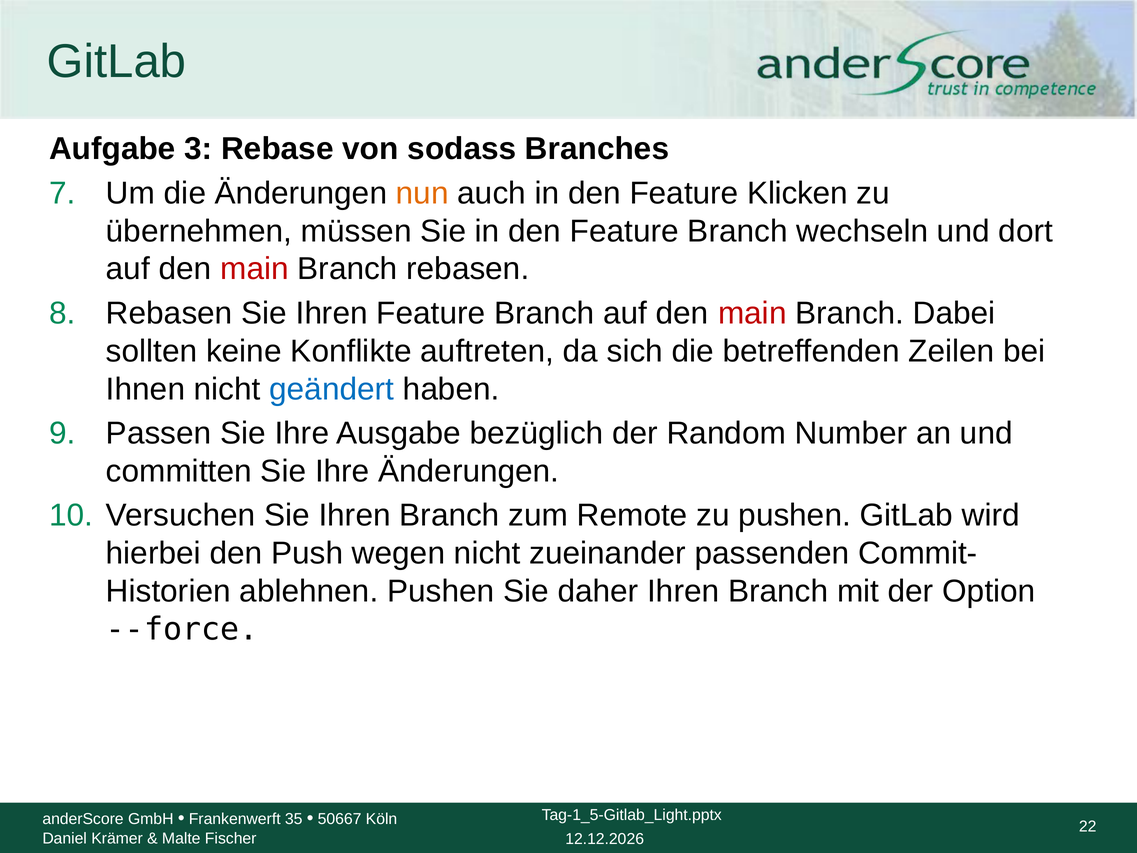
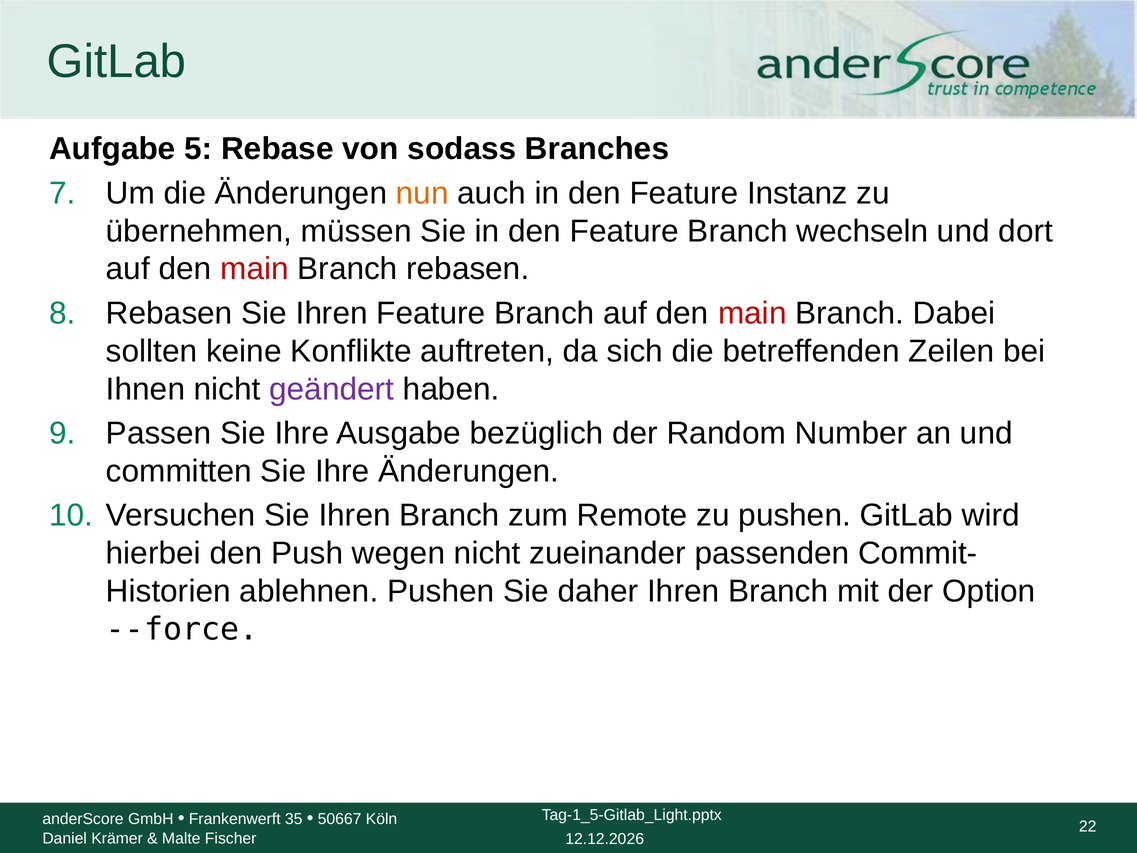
3: 3 -> 5
Klicken: Klicken -> Instanz
geändert colour: blue -> purple
